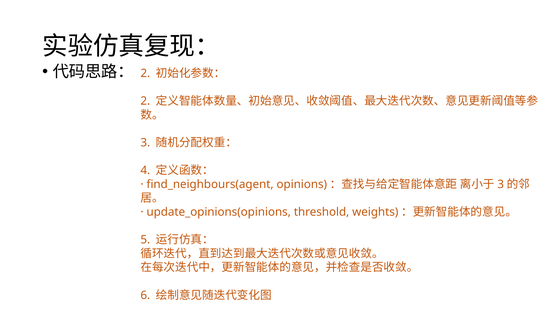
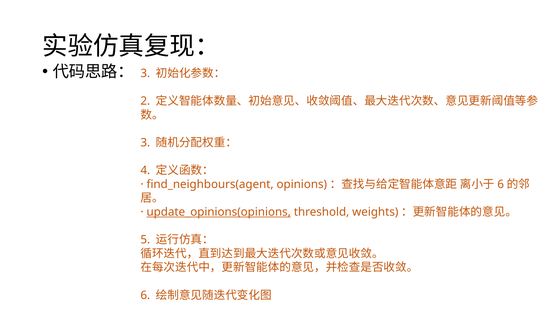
2 at (145, 73): 2 -> 3
3 at (501, 184): 3 -> 6
update_opinions(opinions underline: none -> present
